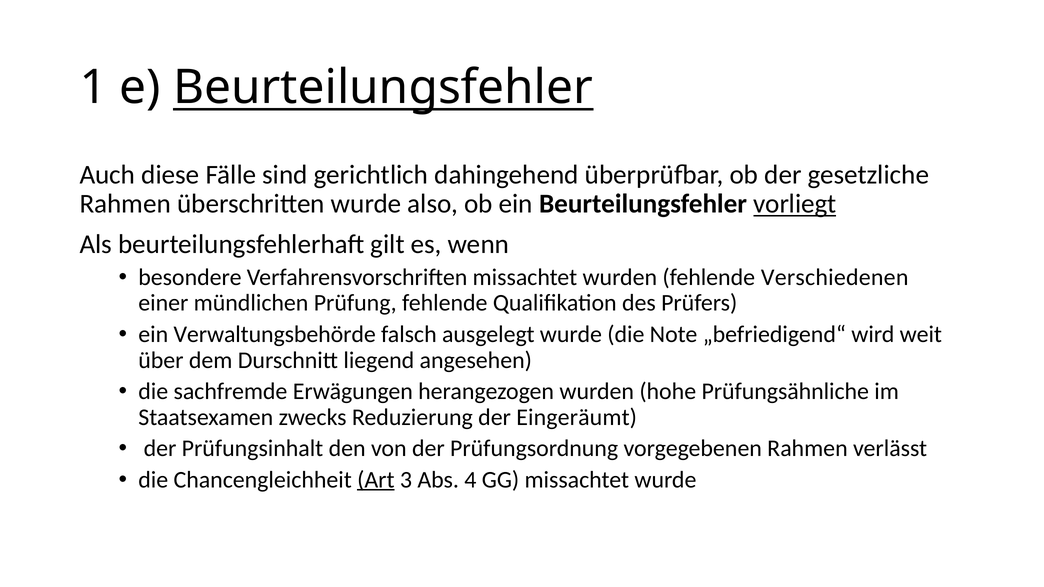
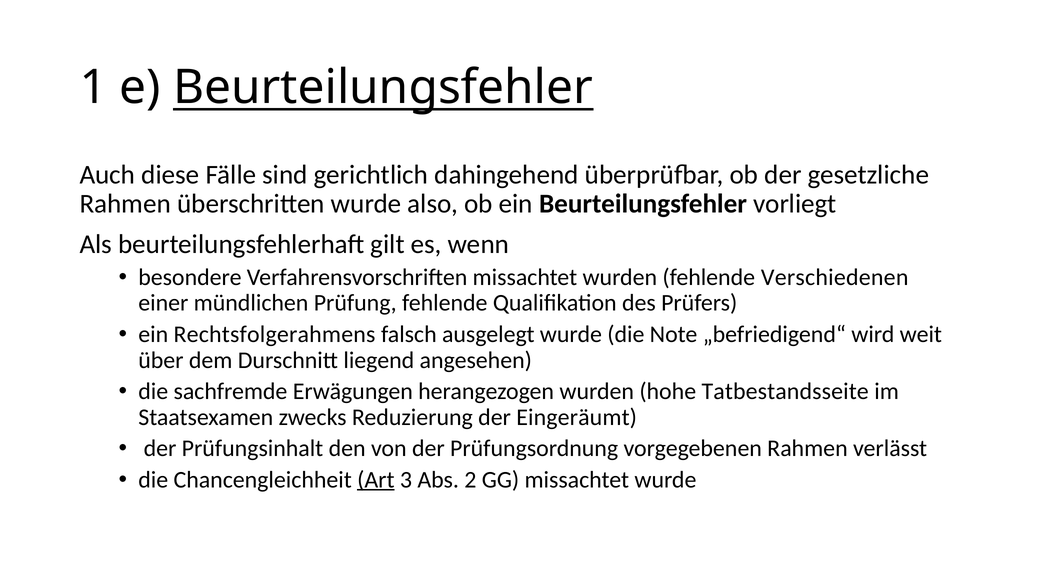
vorliegt underline: present -> none
Verwaltungsbehörde: Verwaltungsbehörde -> Rechtsfolgerahmens
Prüfungsähnliche: Prüfungsähnliche -> Tatbestandsseite
4: 4 -> 2
